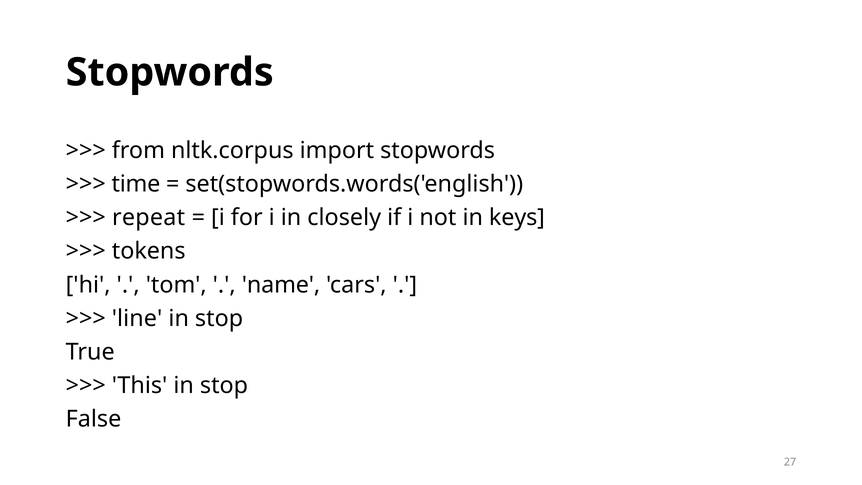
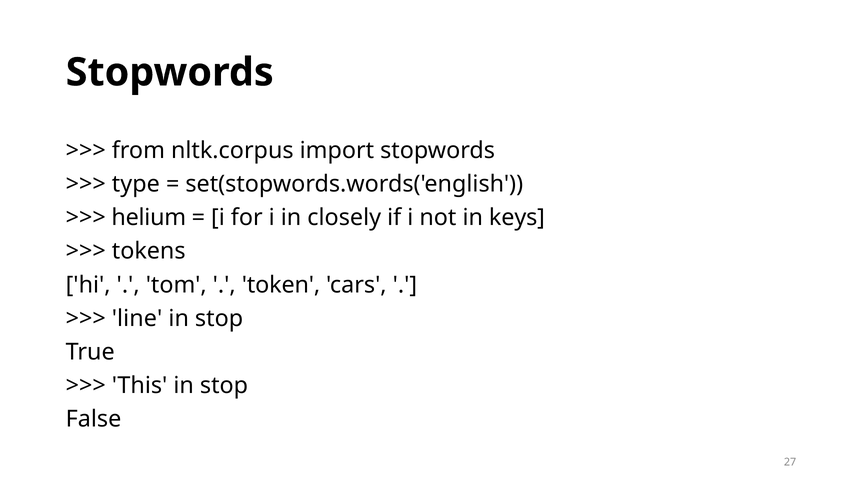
time: time -> type
repeat: repeat -> helium
name: name -> token
